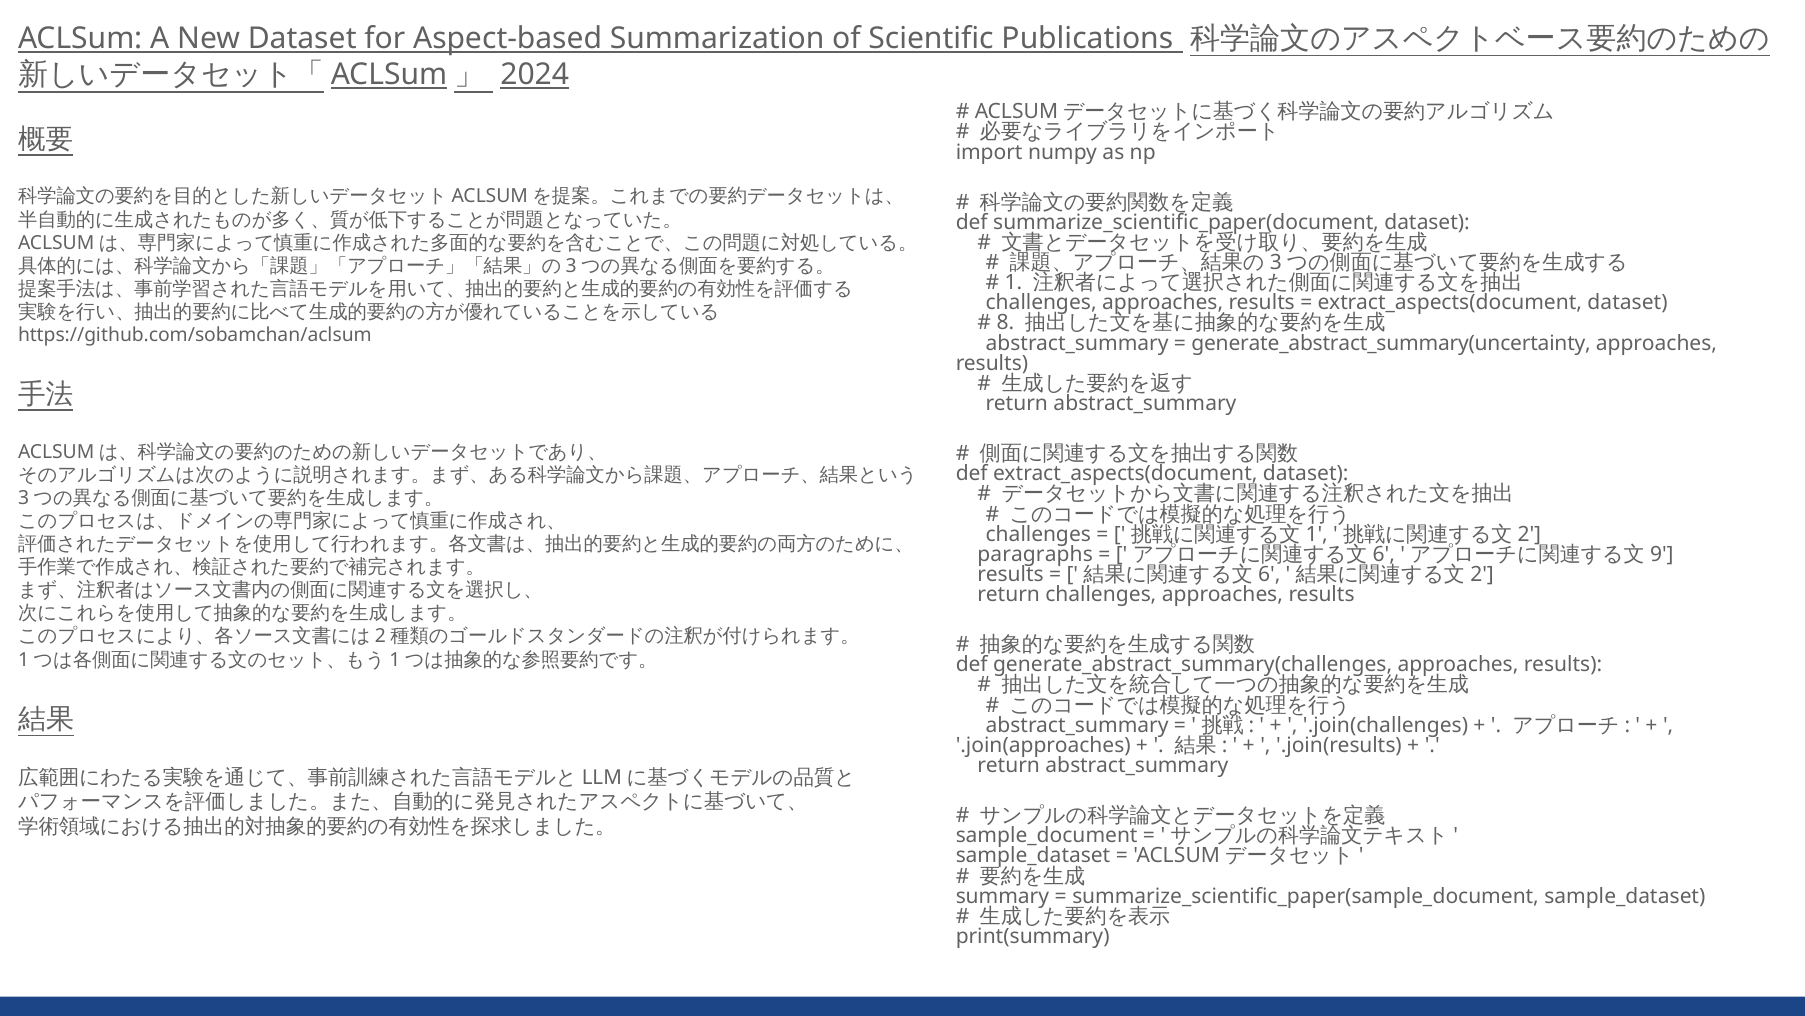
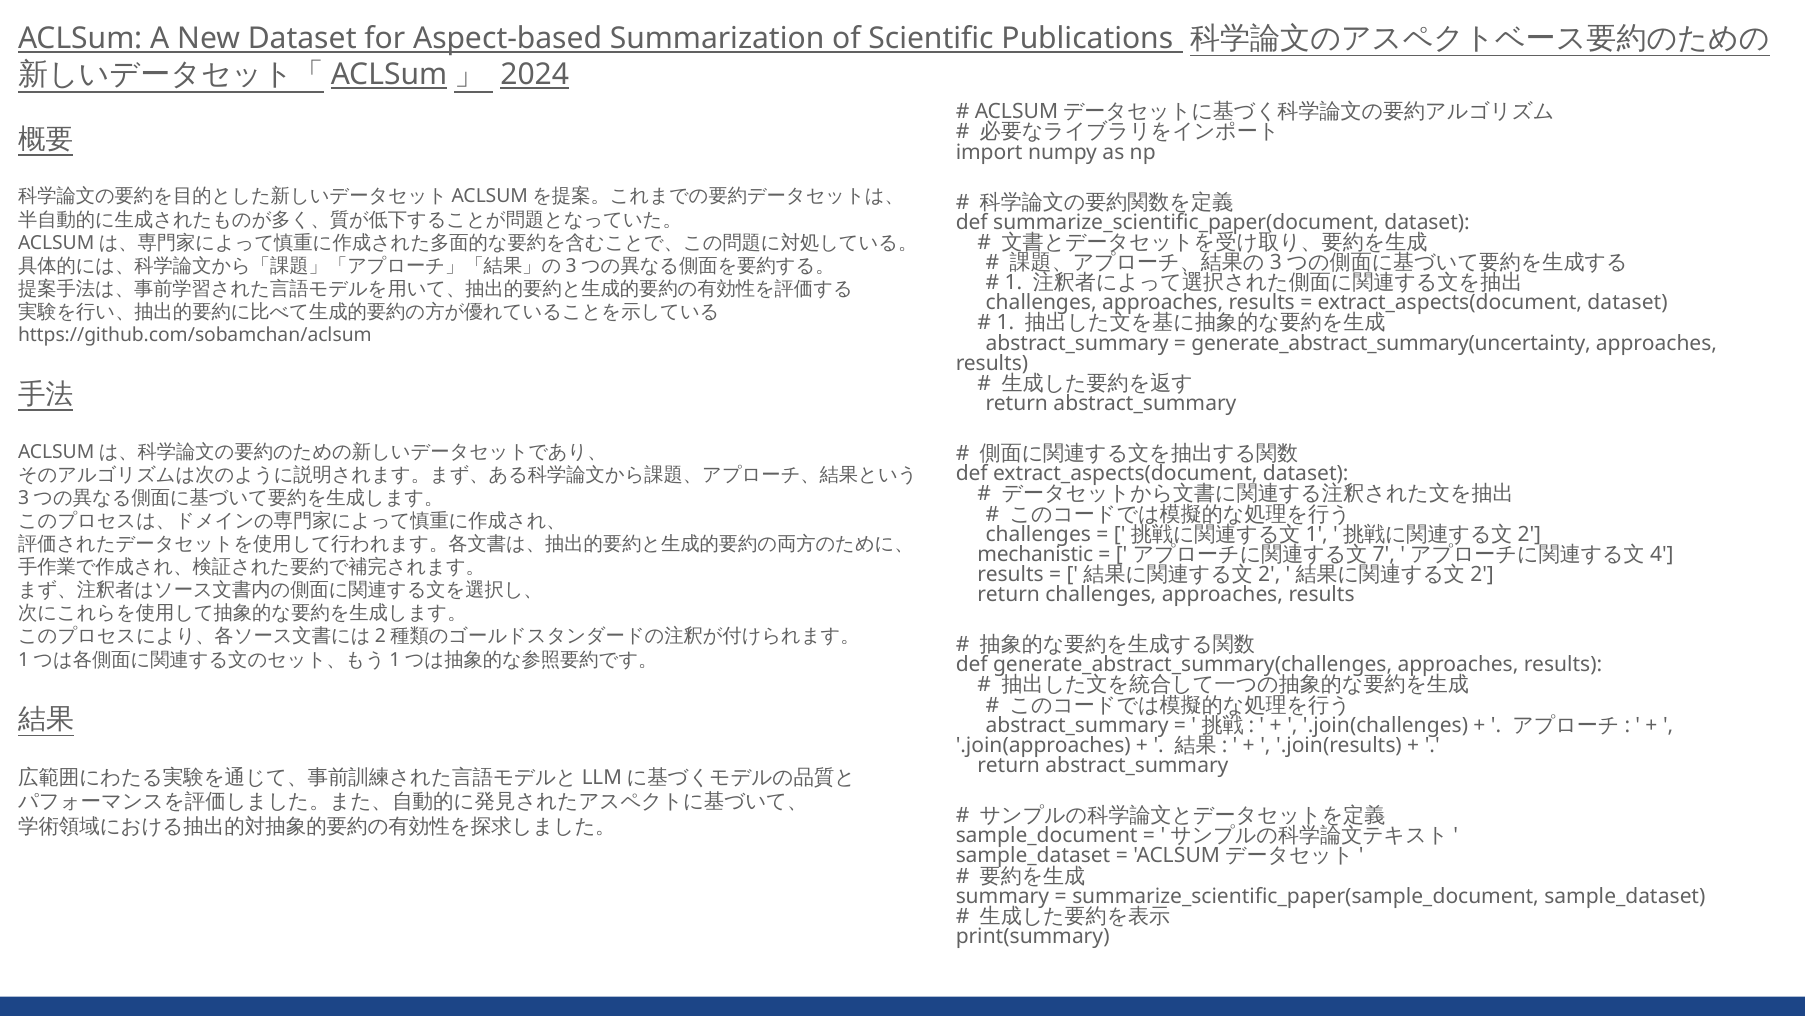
8 at (1005, 323): 8 -> 1
paragraphs: paragraphs -> mechanistic
6 at (1384, 554): 6 -> 7
9: 9 -> 4
6 at (1269, 574): 6 -> 2
